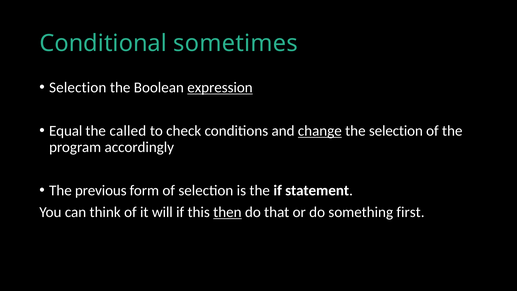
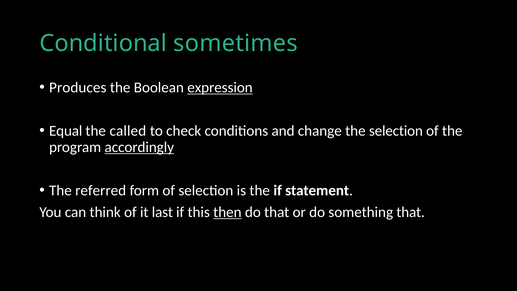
Selection at (78, 87): Selection -> Produces
change underline: present -> none
accordingly underline: none -> present
previous: previous -> referred
will: will -> last
something first: first -> that
